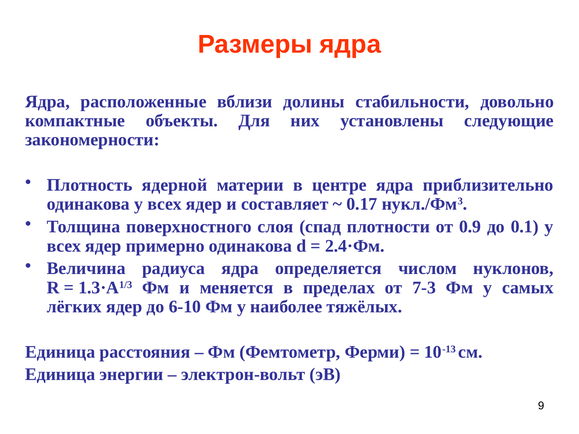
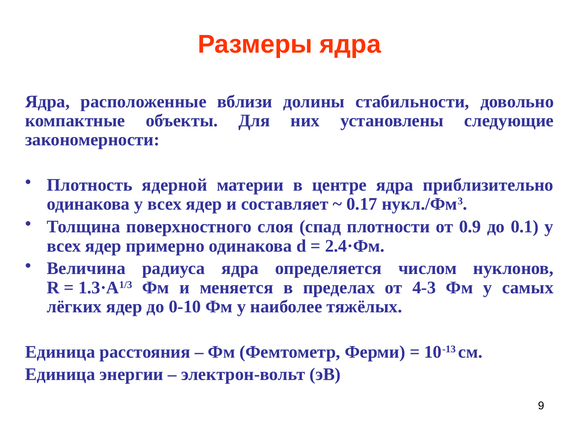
7-3: 7-3 -> 4-3
6-10: 6-10 -> 0-10
